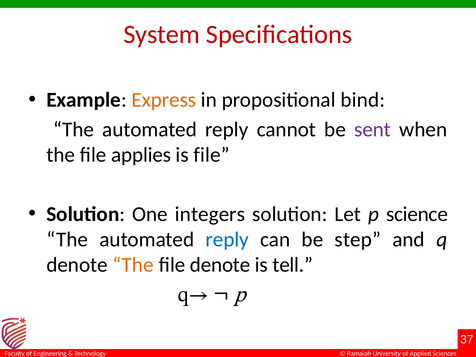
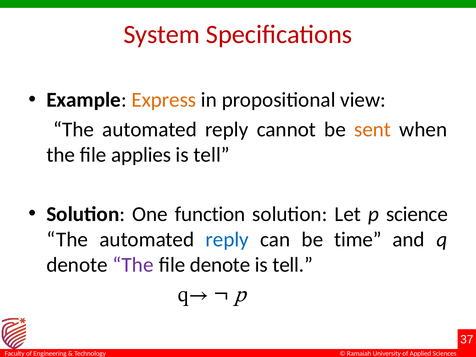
bind: bind -> view
sent colour: purple -> orange
file at (212, 155): file -> tell
integers: integers -> function
step: step -> time
The at (133, 265) colour: orange -> purple
